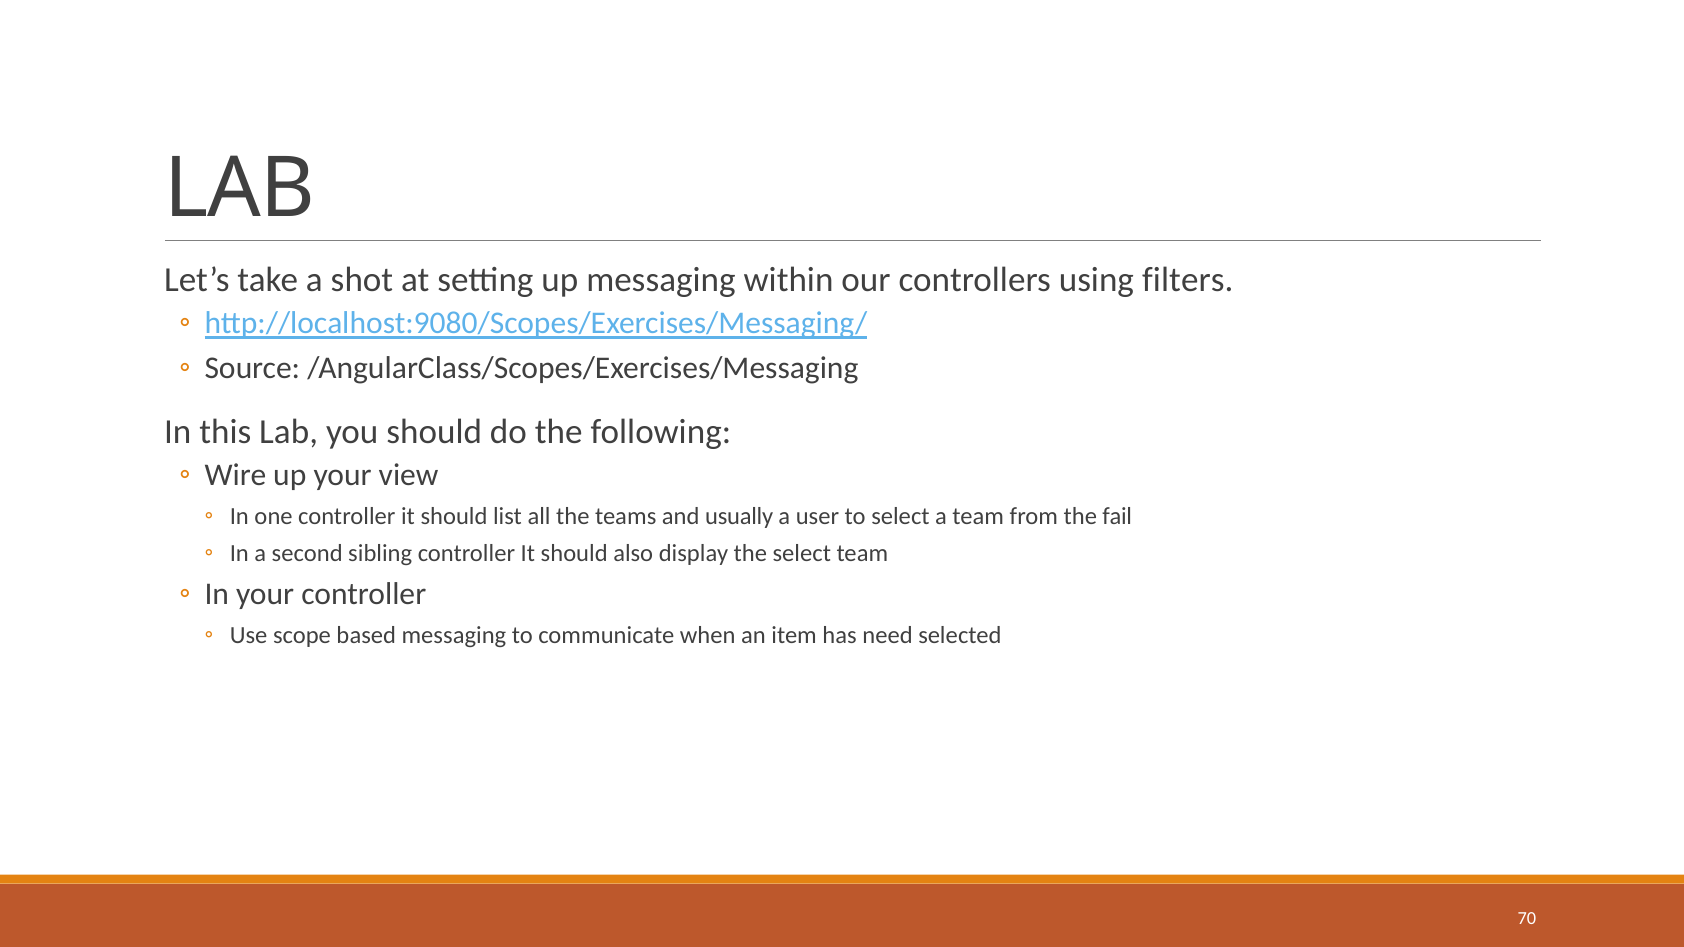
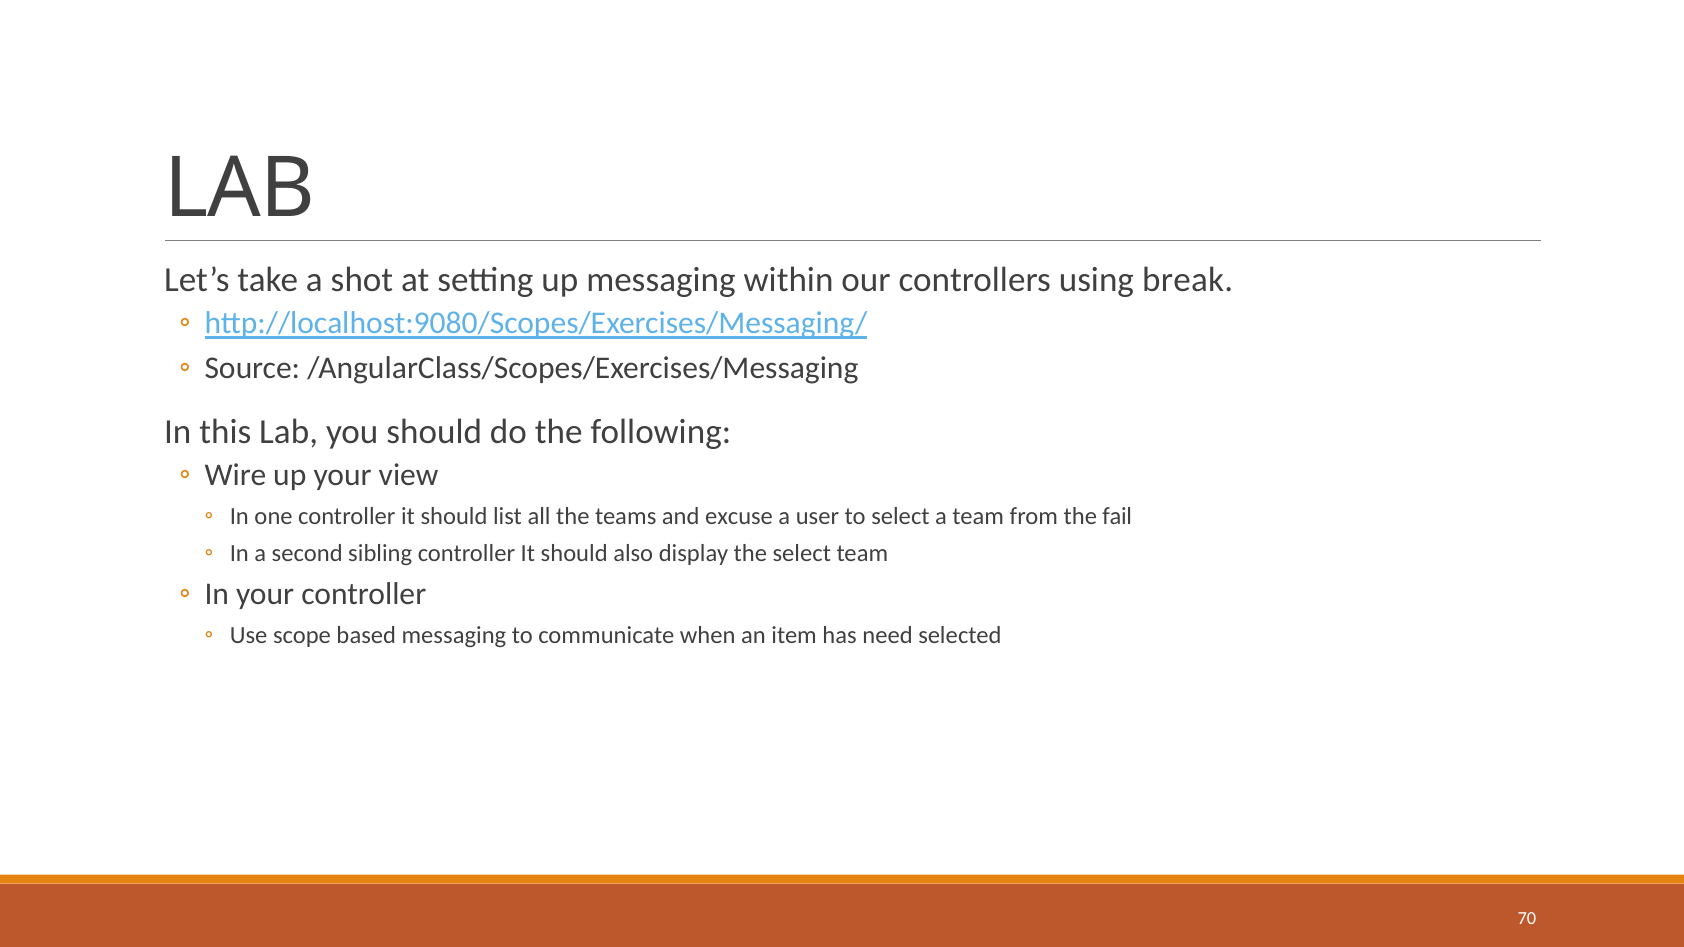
filters: filters -> break
usually: usually -> excuse
